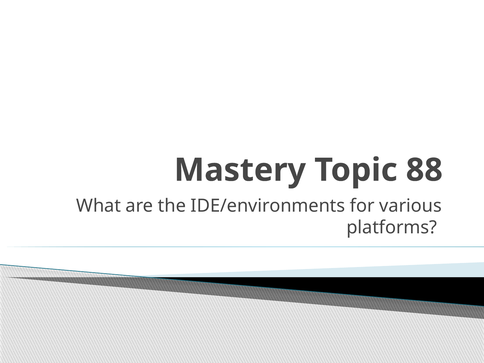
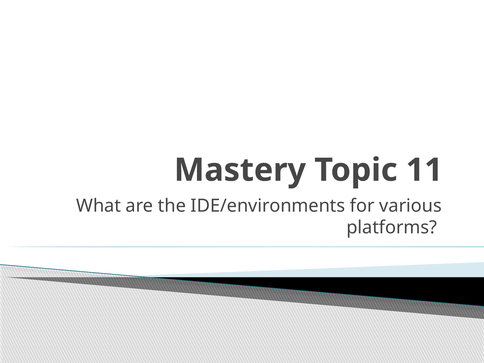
88: 88 -> 11
